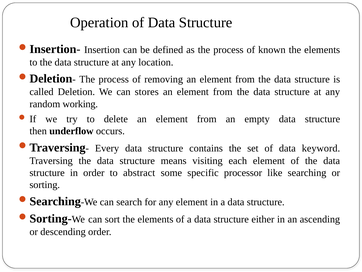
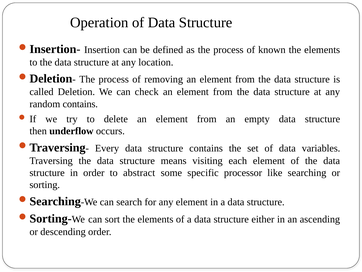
stores: stores -> check
random working: working -> contains
keyword: keyword -> variables
